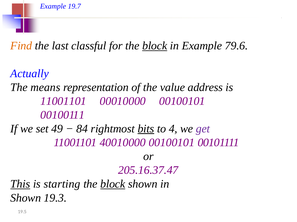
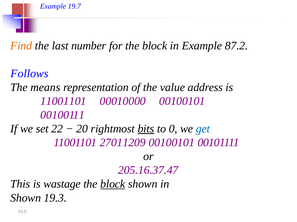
classful: classful -> number
block at (155, 46) underline: present -> none
79.6: 79.6 -> 87.2
Actually: Actually -> Follows
49: 49 -> 22
84: 84 -> 20
4: 4 -> 0
get colour: purple -> blue
40010000: 40010000 -> 27011209
This underline: present -> none
starting: starting -> wastage
